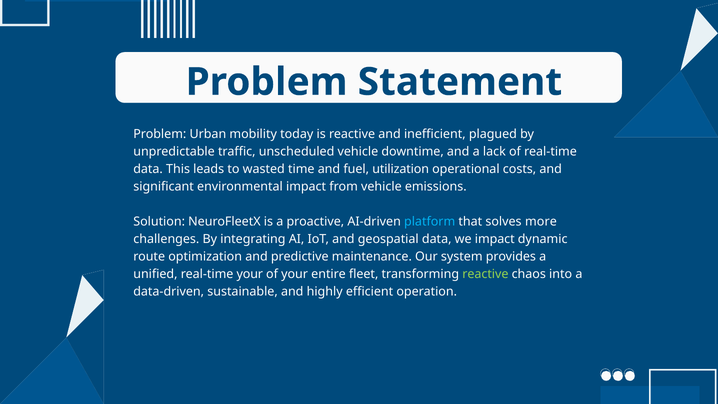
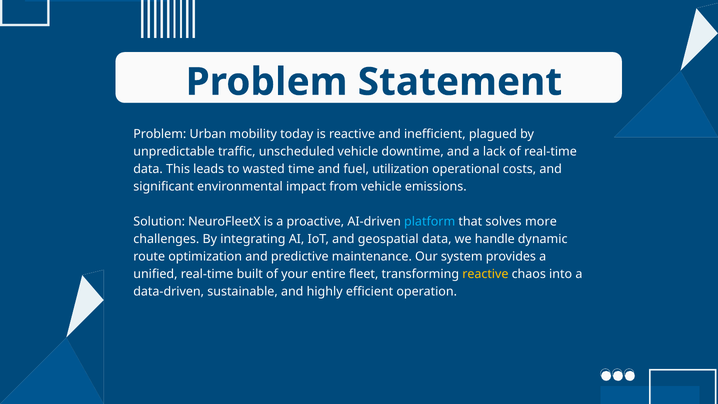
we impact: impact -> handle
real-time your: your -> built
reactive at (485, 274) colour: light green -> yellow
